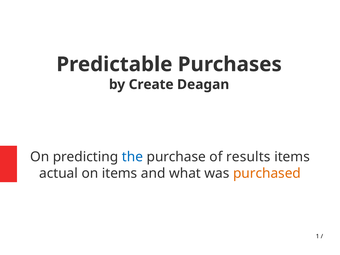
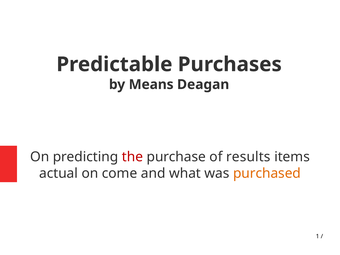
Create: Create -> Means
the colour: blue -> red
on items: items -> come
